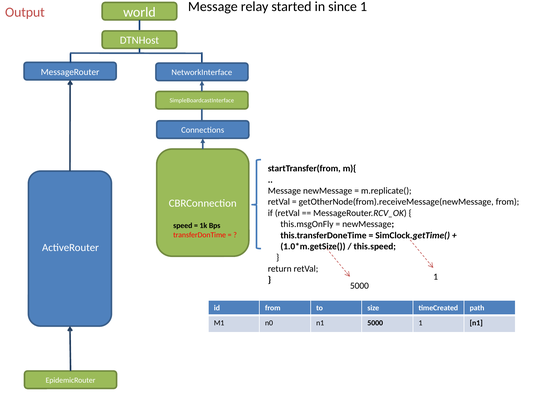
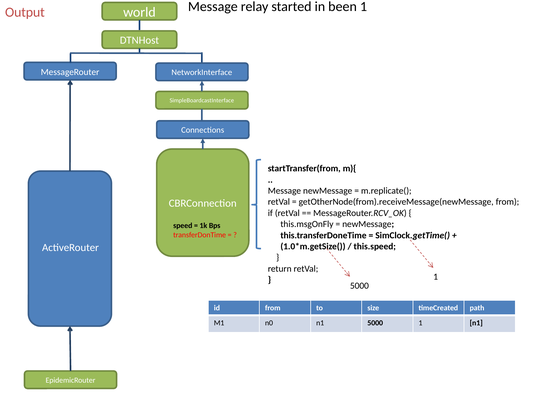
since: since -> been
